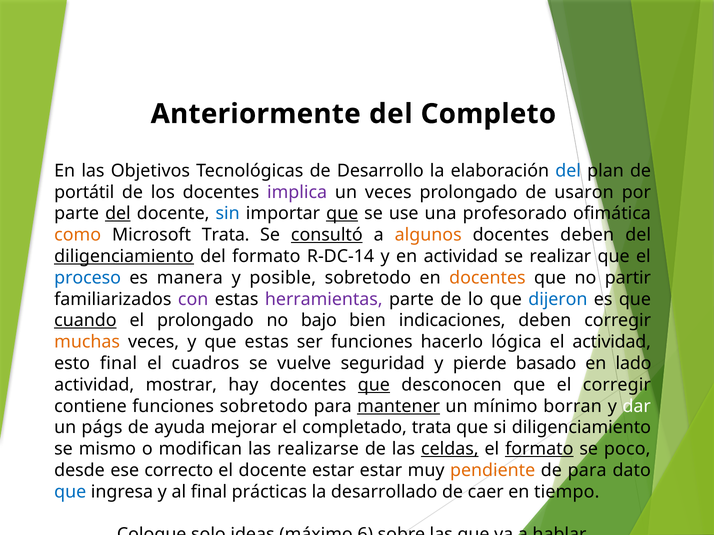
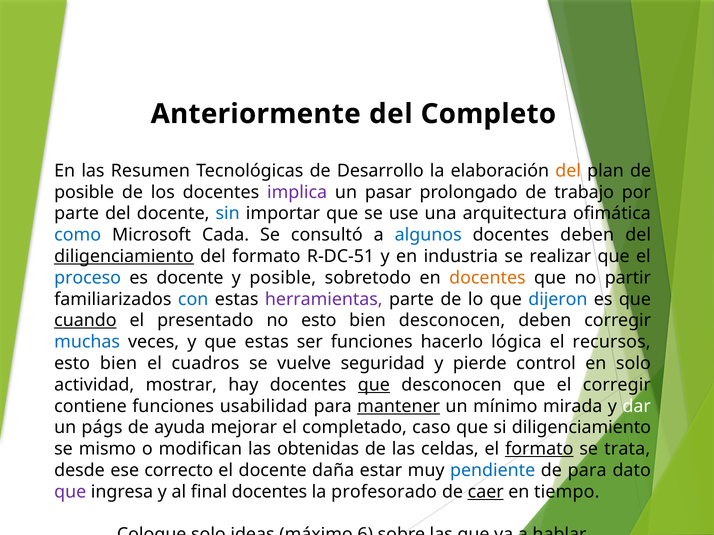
Objetivos: Objetivos -> Resumen
del at (568, 171) colour: blue -> orange
portátil at (84, 192): portátil -> posible
un veces: veces -> pasar
prolongado de usaron: usaron -> trabajo
del at (118, 214) underline: present -> none
que at (342, 214) underline: present -> none
profesorado: profesorado -> arquitectura
como colour: orange -> blue
Microsoft Trata: Trata -> Cada
consultó underline: present -> none
algunos colour: orange -> blue
R-DC-14: R-DC-14 -> R-DC-51
en actividad: actividad -> industria
es manera: manera -> docente
con colour: purple -> blue
el prolongado: prolongado -> presentado
no bajo: bajo -> esto
bien indicaciones: indicaciones -> desconocen
muchas colour: orange -> blue
el actividad: actividad -> recursos
final at (119, 364): final -> bien
basado: basado -> control
en lado: lado -> solo
funciones sobretodo: sobretodo -> usabilidad
borran: borran -> mirada
completado trata: trata -> caso
realizarse: realizarse -> obtenidas
celdas underline: present -> none
poco: poco -> trata
docente estar: estar -> daña
pendiente colour: orange -> blue
que at (70, 492) colour: blue -> purple
final prácticas: prácticas -> docentes
desarrollado: desarrollado -> profesorado
caer underline: none -> present
